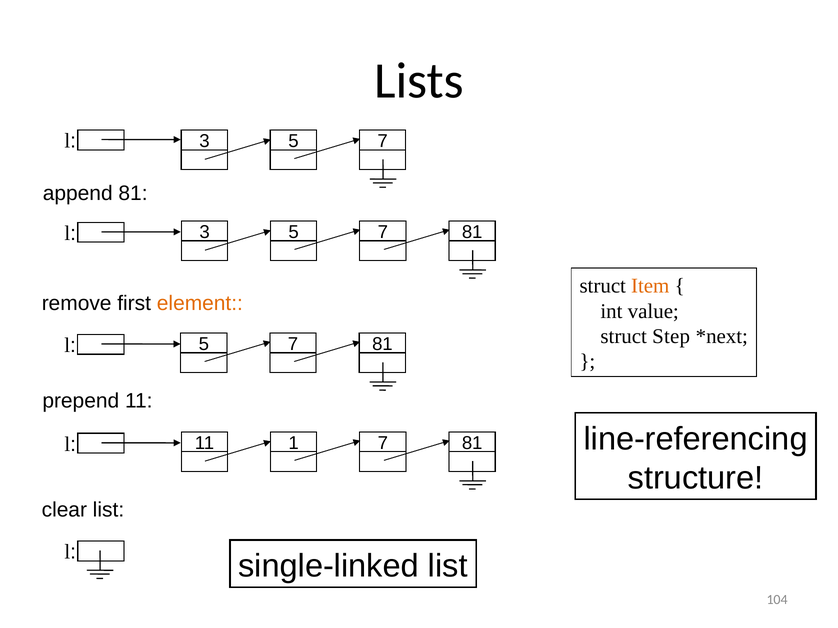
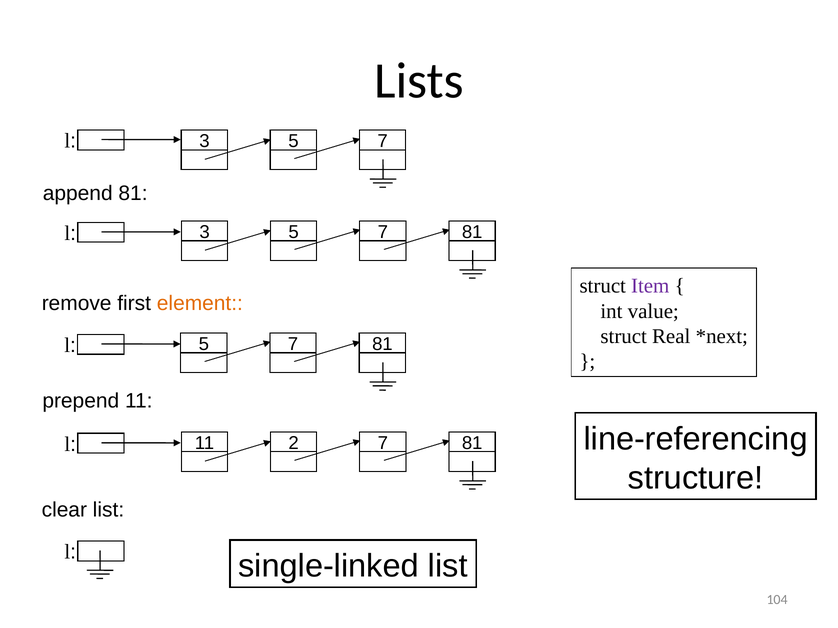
Item colour: orange -> purple
Step: Step -> Real
1: 1 -> 2
